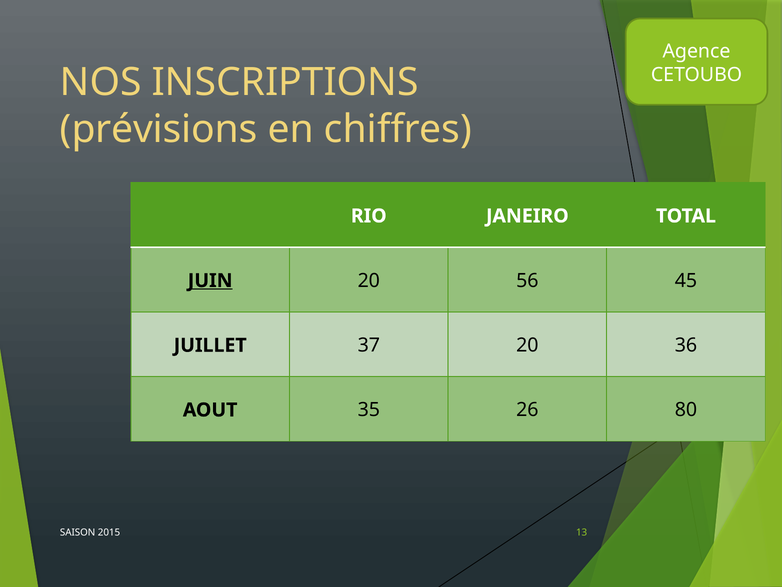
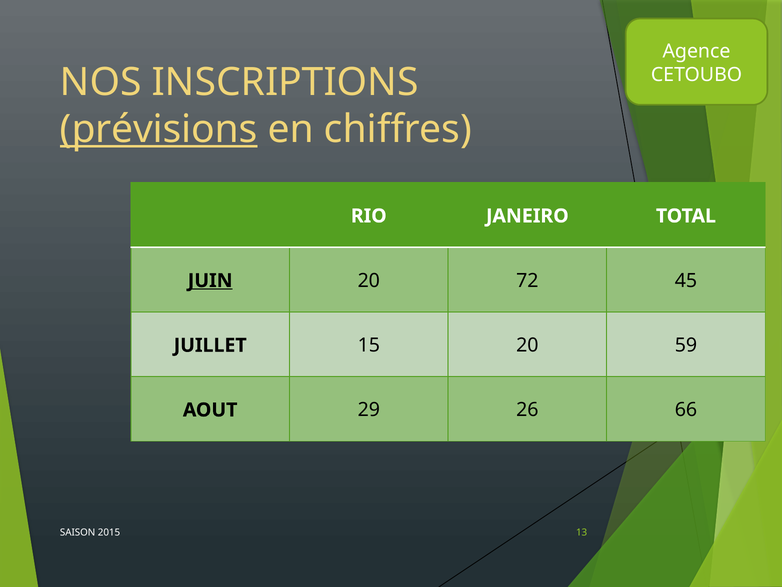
prévisions underline: none -> present
56: 56 -> 72
37: 37 -> 15
36: 36 -> 59
35: 35 -> 29
80: 80 -> 66
